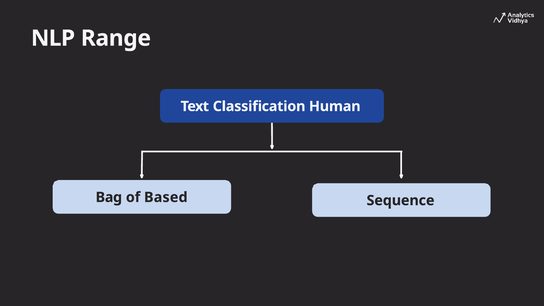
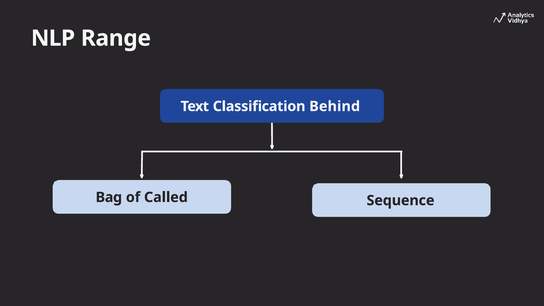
Human: Human -> Behind
Based: Based -> Called
